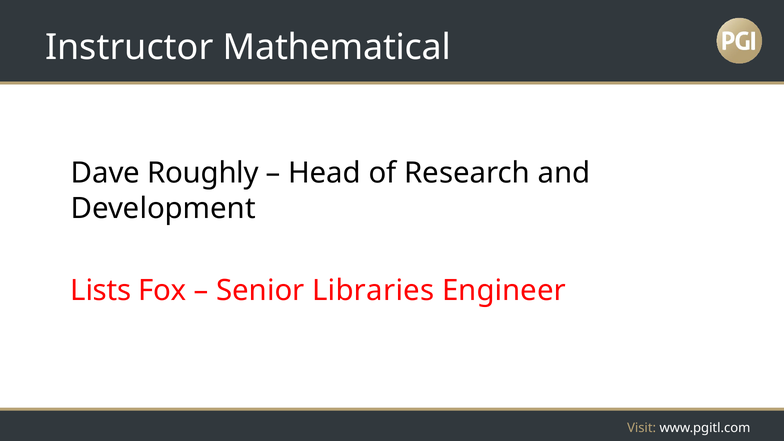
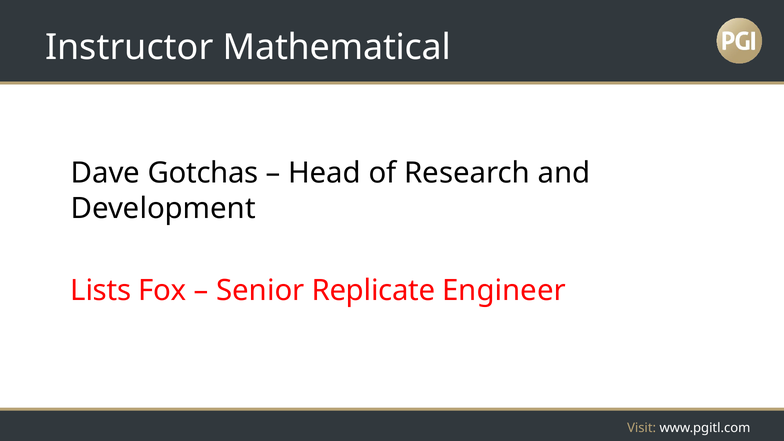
Roughly: Roughly -> Gotchas
Libraries: Libraries -> Replicate
